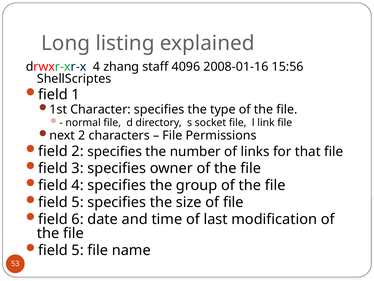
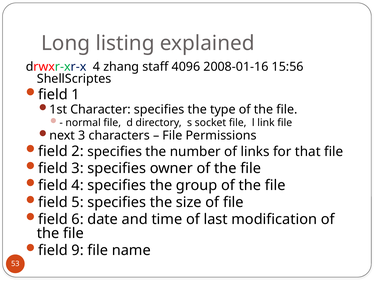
next 2: 2 -> 3
5 at (78, 250): 5 -> 9
